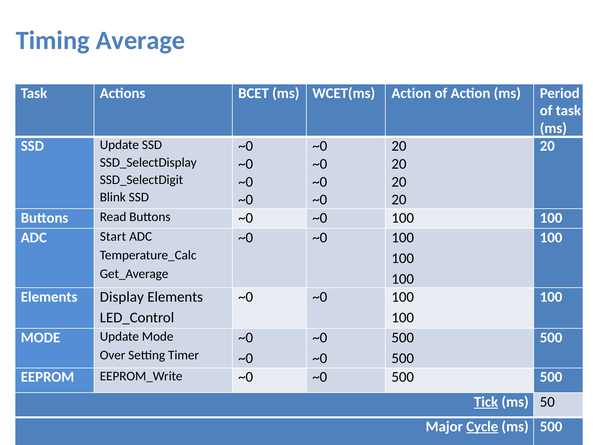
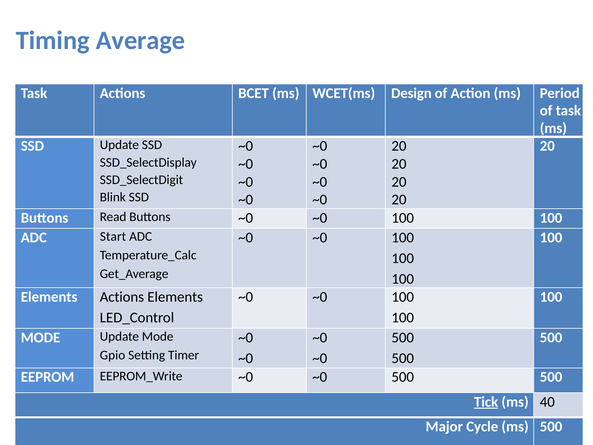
WCET(ms Action: Action -> Design
Elements Display: Display -> Actions
Over: Over -> Gpio
50: 50 -> 40
Cycle underline: present -> none
